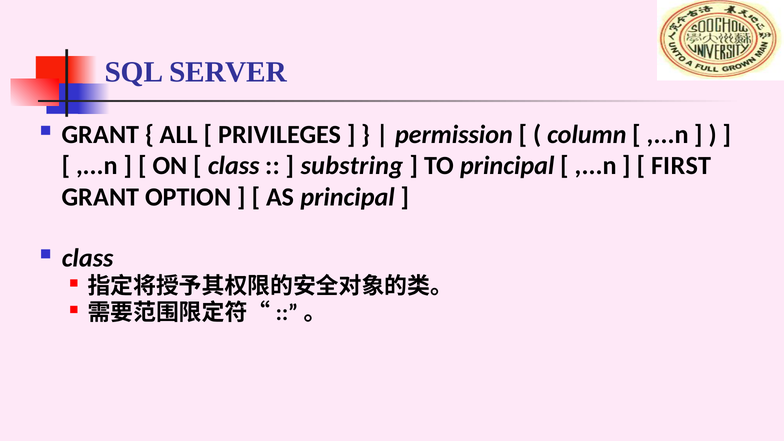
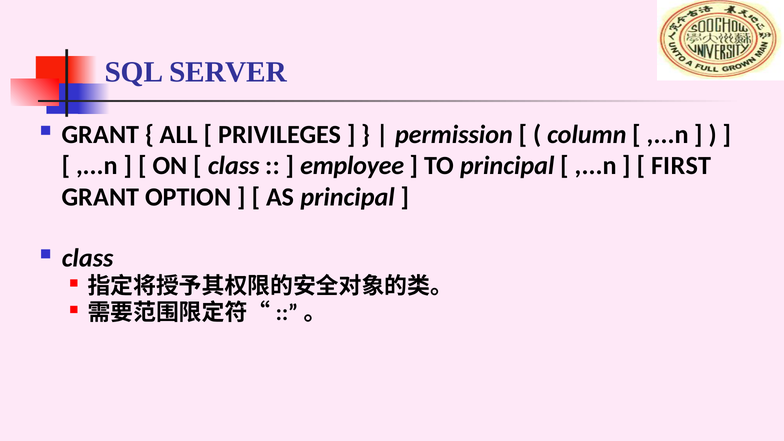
substring: substring -> employee
